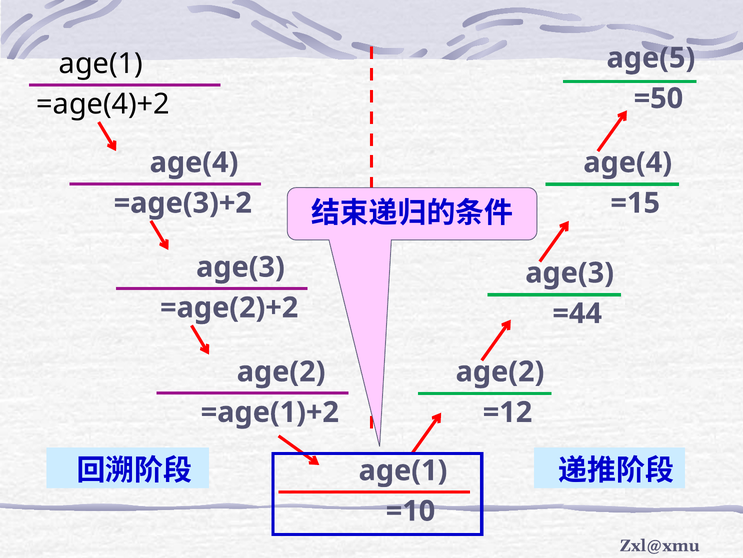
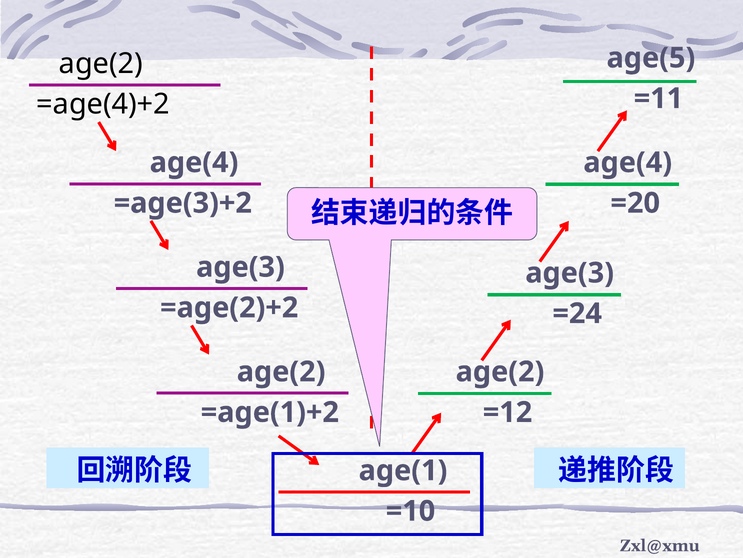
age(1 at (101, 64): age(1 -> age(2
=50: =50 -> =11
=15: =15 -> =20
=44: =44 -> =24
